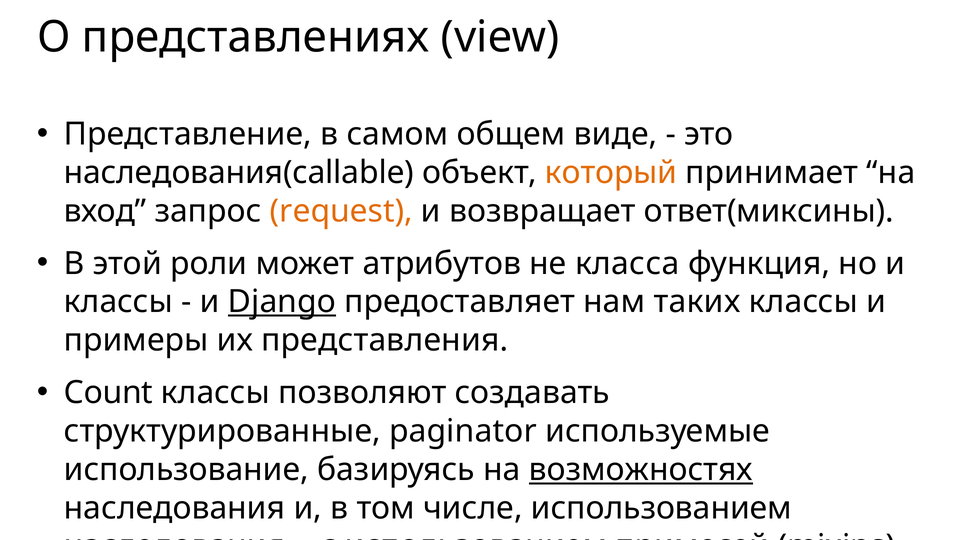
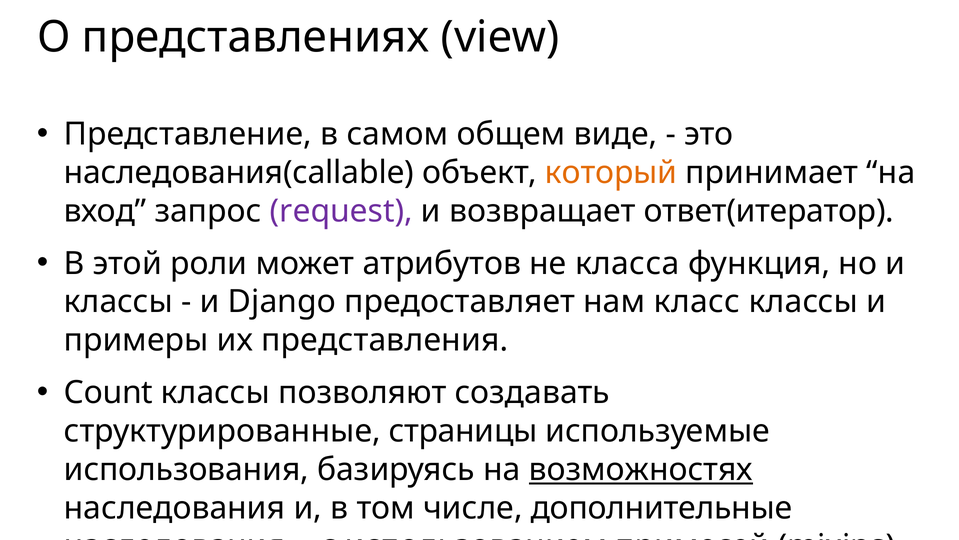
request colour: orange -> purple
ответ(миксины: ответ(миксины -> ответ(итератор
Django underline: present -> none
таких: таких -> класс
paginator: paginator -> страницы
использование: использование -> использования
числе использованием: использованием -> дополнительные
